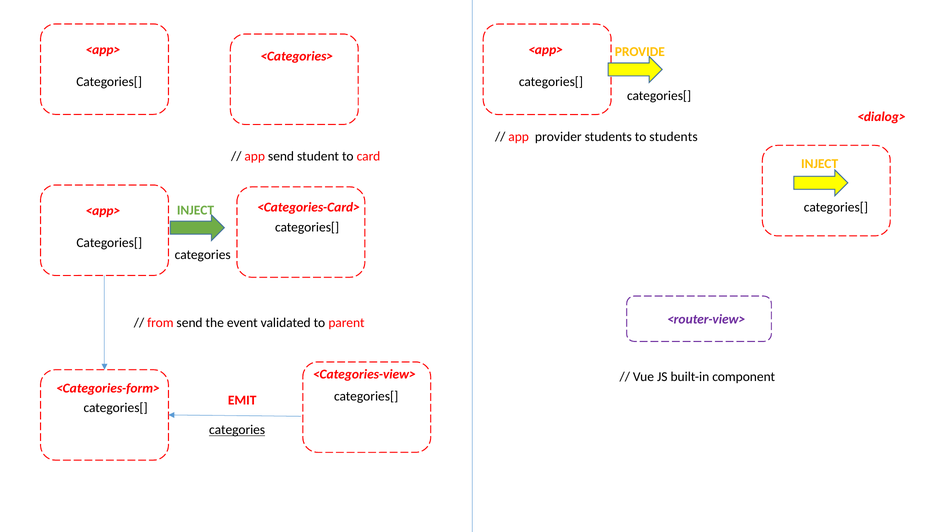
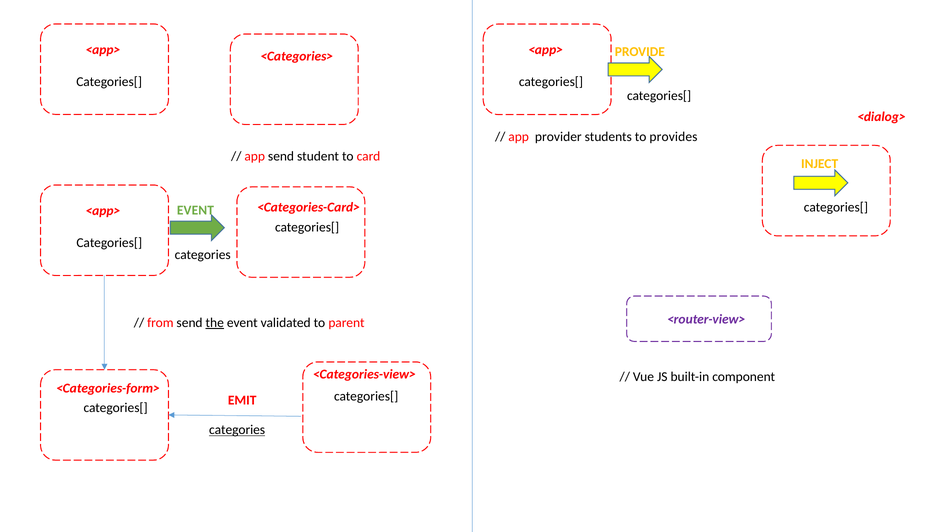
to students: students -> provides
INJECT at (196, 210): INJECT -> EVENT
the underline: none -> present
